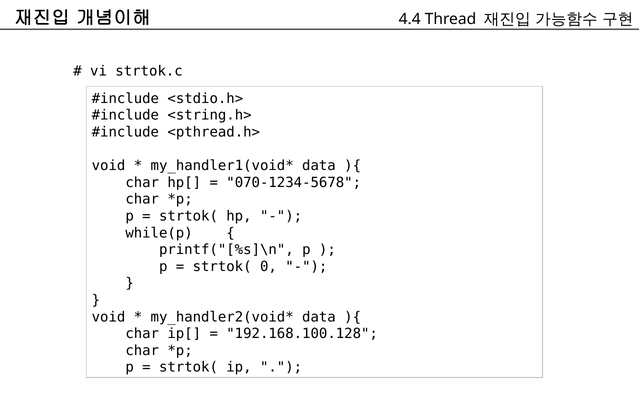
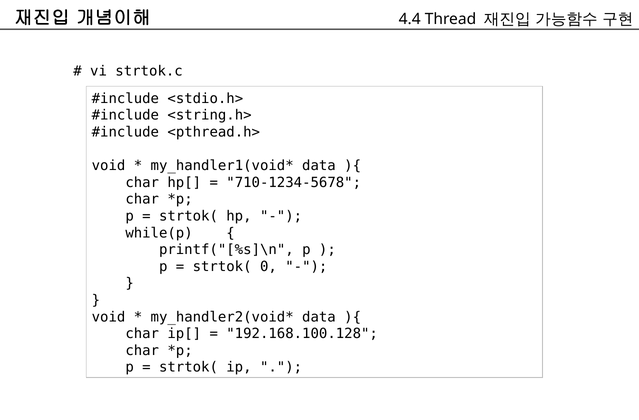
070-1234-5678: 070-1234-5678 -> 710-1234-5678
